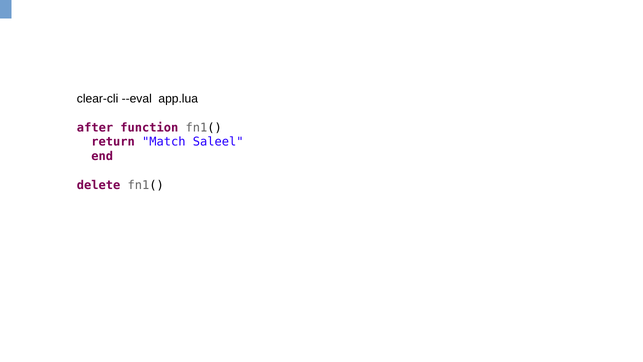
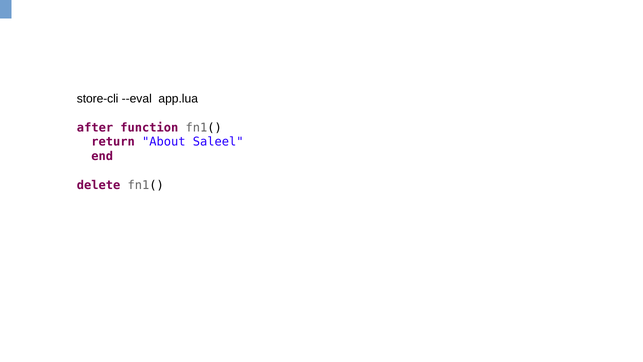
clear-cli: clear-cli -> store-cli
Match: Match -> About
